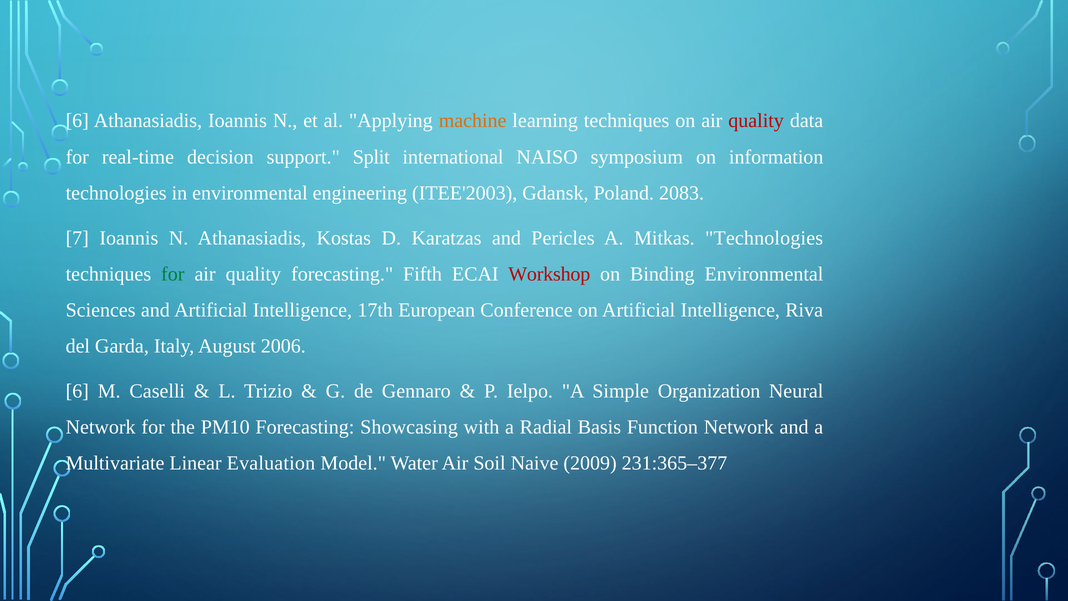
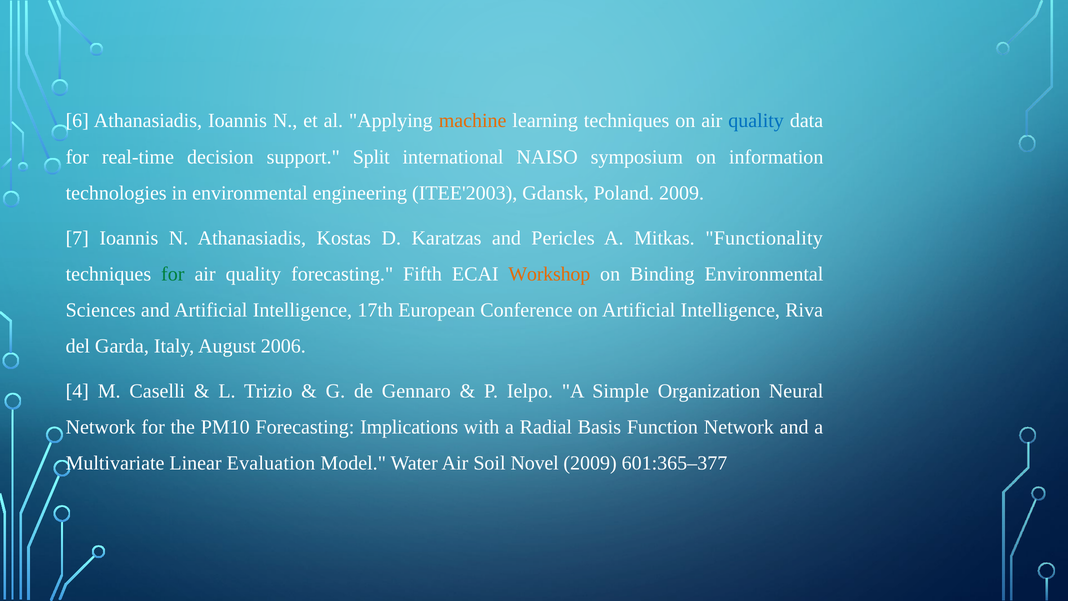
quality at (756, 121) colour: red -> blue
Poland 2083: 2083 -> 2009
Mitkas Technologies: Technologies -> Functionality
Workshop colour: red -> orange
6 at (77, 391): 6 -> 4
Showcasing: Showcasing -> Implications
Naive: Naive -> Novel
231:365–377: 231:365–377 -> 601:365–377
